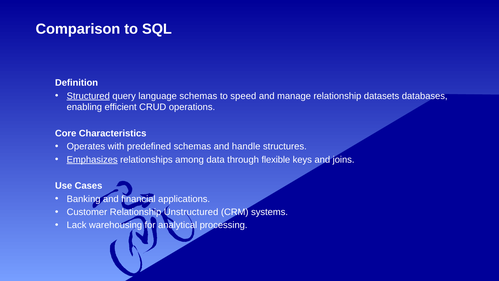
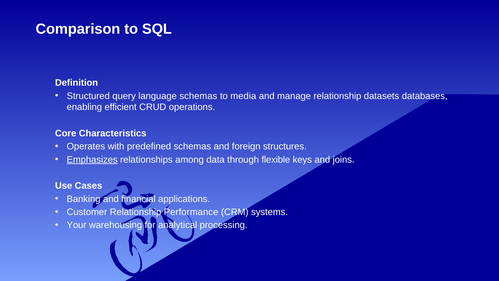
Structured underline: present -> none
speed: speed -> media
handle: handle -> foreign
Unstructured: Unstructured -> Performance
Lack: Lack -> Your
